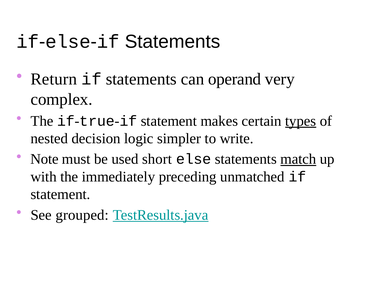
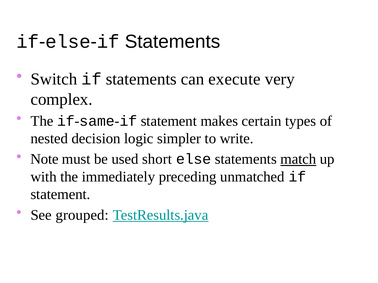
Return: Return -> Switch
operand: operand -> execute
true: true -> same
types underline: present -> none
